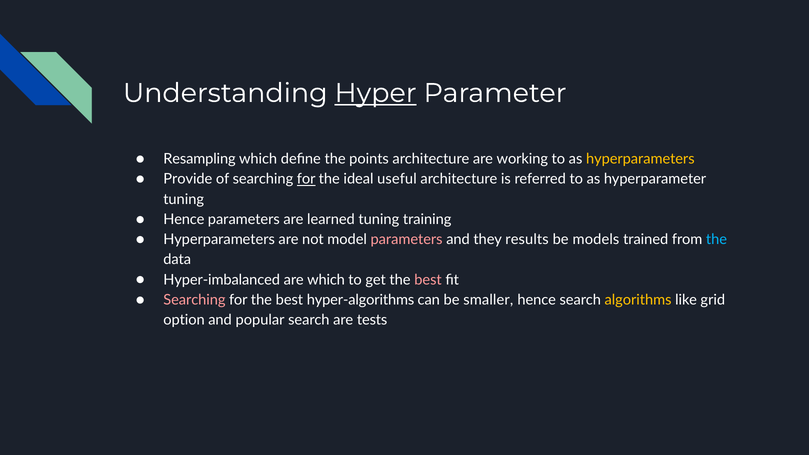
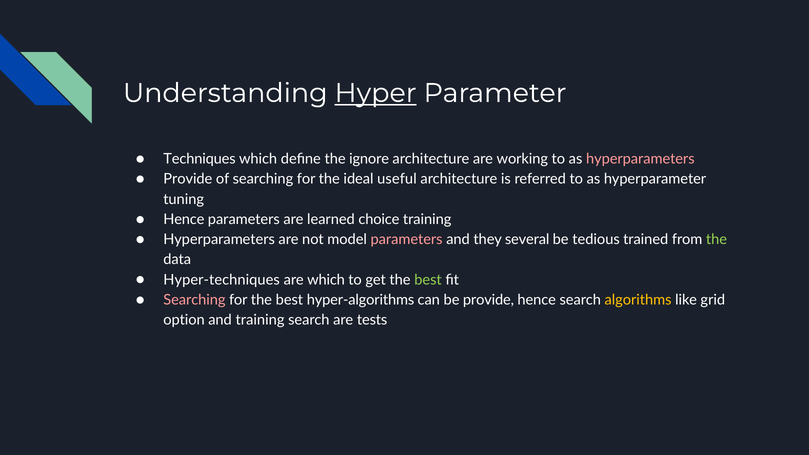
Resampling: Resampling -> Techniques
points: points -> ignore
hyperparameters at (640, 159) colour: yellow -> pink
for at (306, 179) underline: present -> none
learned tuning: tuning -> choice
results: results -> several
models: models -> tedious
the at (716, 240) colour: light blue -> light green
Hyper-imbalanced: Hyper-imbalanced -> Hyper-techniques
best at (428, 280) colour: pink -> light green
be smaller: smaller -> provide
and popular: popular -> training
